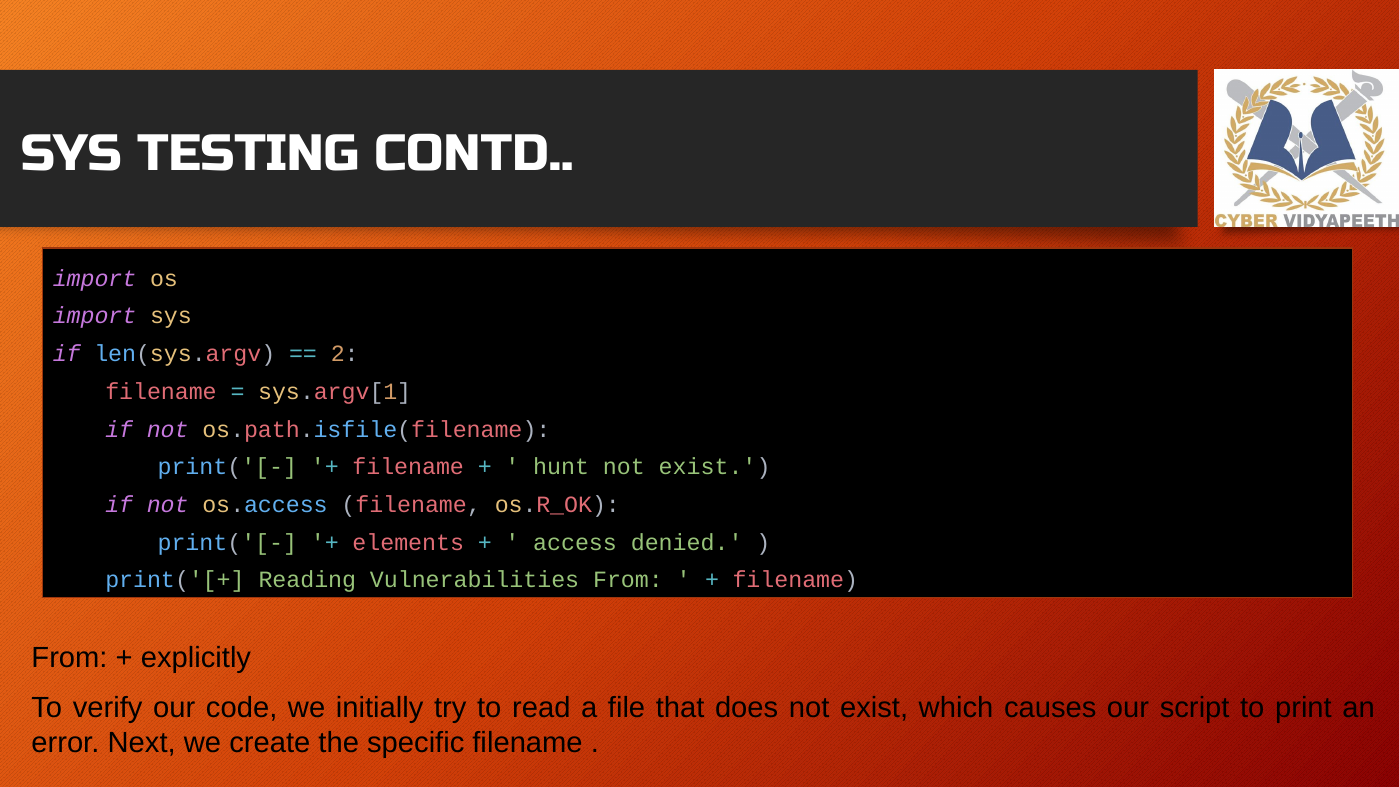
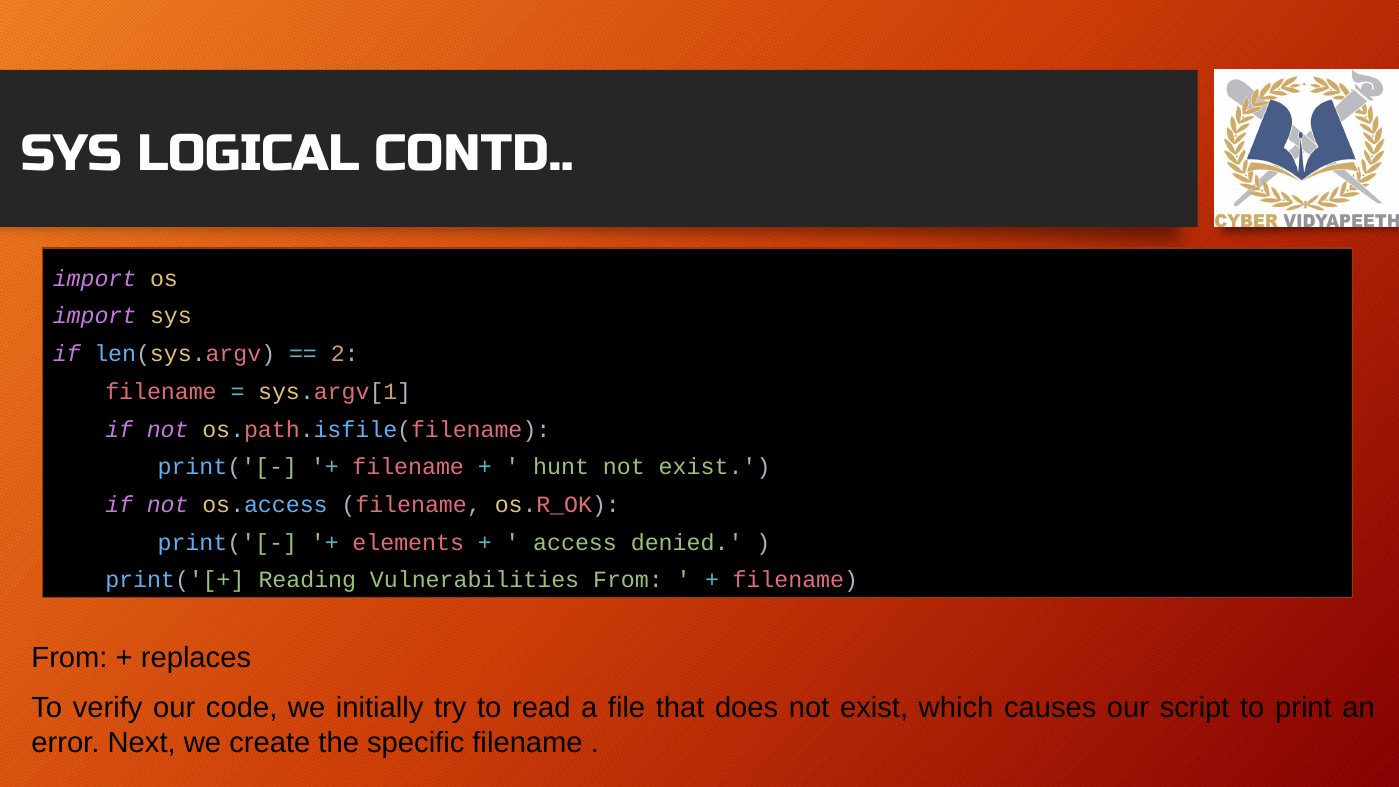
TESTING: TESTING -> LOGICAL
explicitly: explicitly -> replaces
